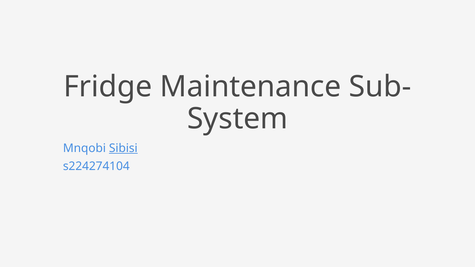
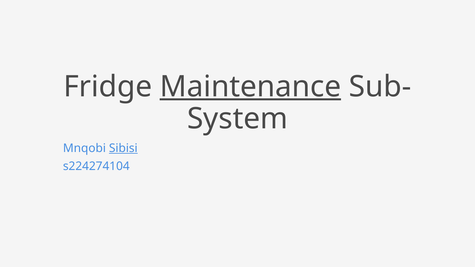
Maintenance underline: none -> present
